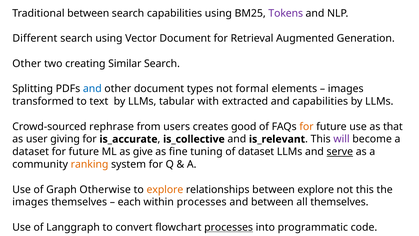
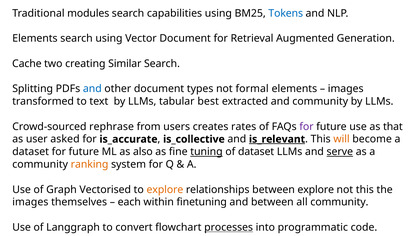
Traditional between: between -> modules
Tokens colour: purple -> blue
Different at (35, 38): Different -> Elements
Other at (27, 64): Other -> Cache
with: with -> best
and capabilities: capabilities -> community
good: good -> rates
for at (306, 126) colour: orange -> purple
giving: giving -> asked
is_relevant underline: none -> present
will colour: purple -> orange
give: give -> also
tuning underline: none -> present
Otherwise: Otherwise -> Vectorised
within processes: processes -> finetuning
all themselves: themselves -> community
